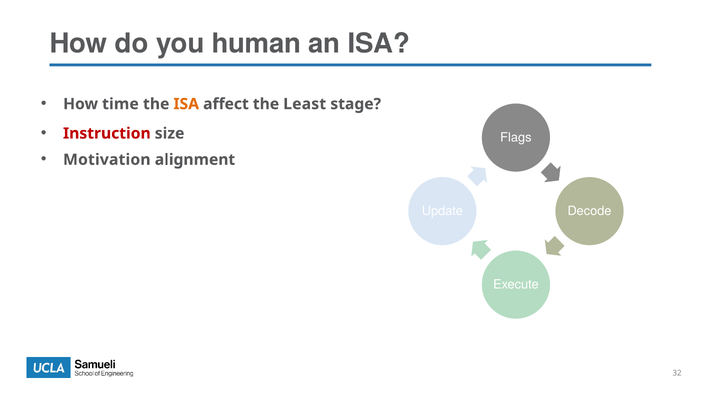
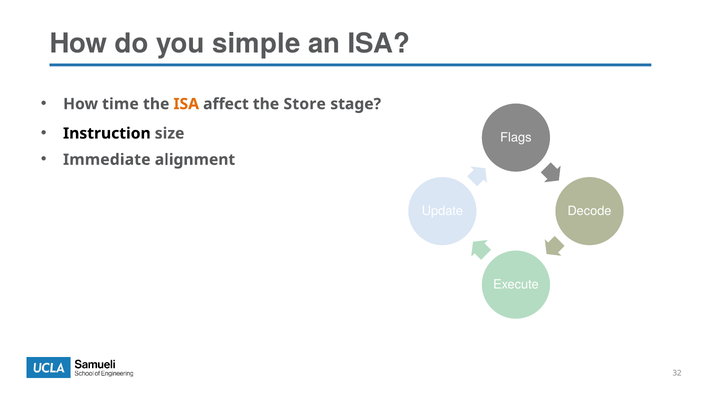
human: human -> simple
Least: Least -> Store
Instruction colour: red -> black
Motivation: Motivation -> Immediate
